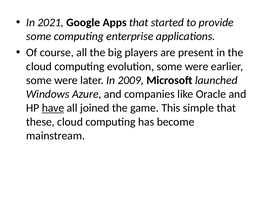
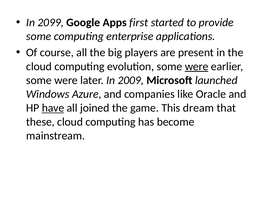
2021: 2021 -> 2099
Apps that: that -> first
were at (197, 66) underline: none -> present
simple: simple -> dream
